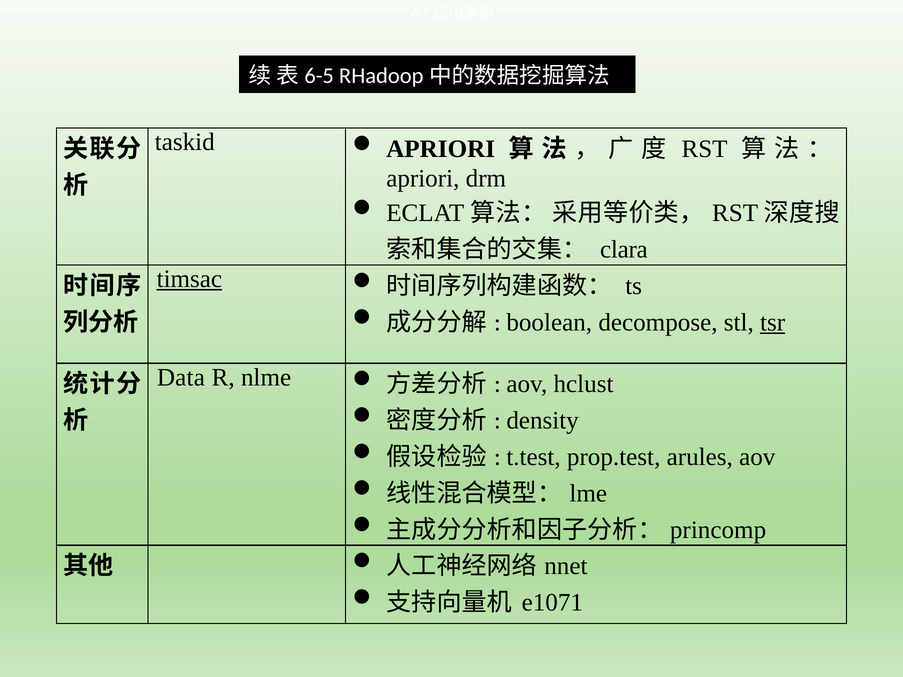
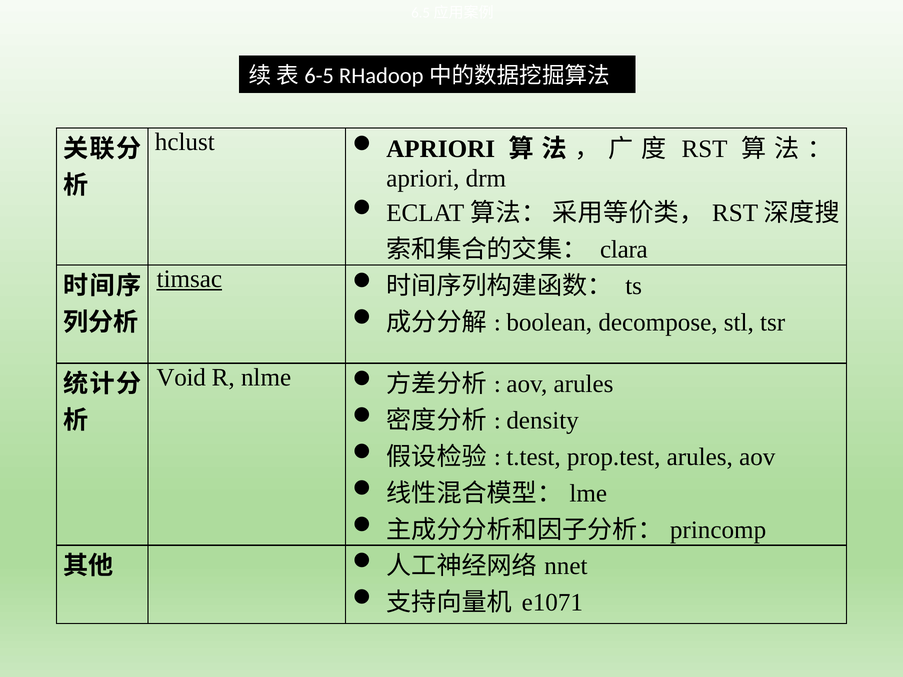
taskid: taskid -> hclust
tsr underline: present -> none
Data: Data -> Void
aov hclust: hclust -> arules
